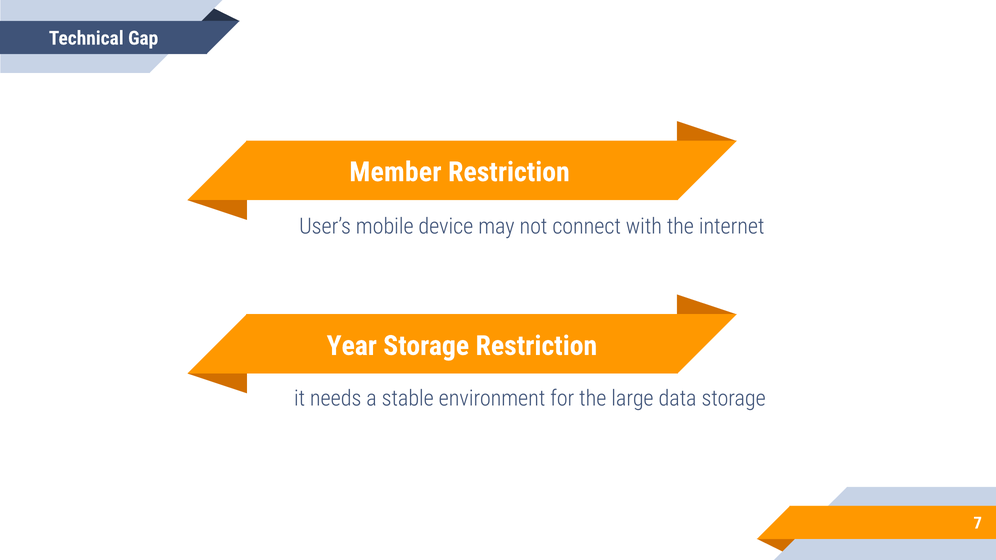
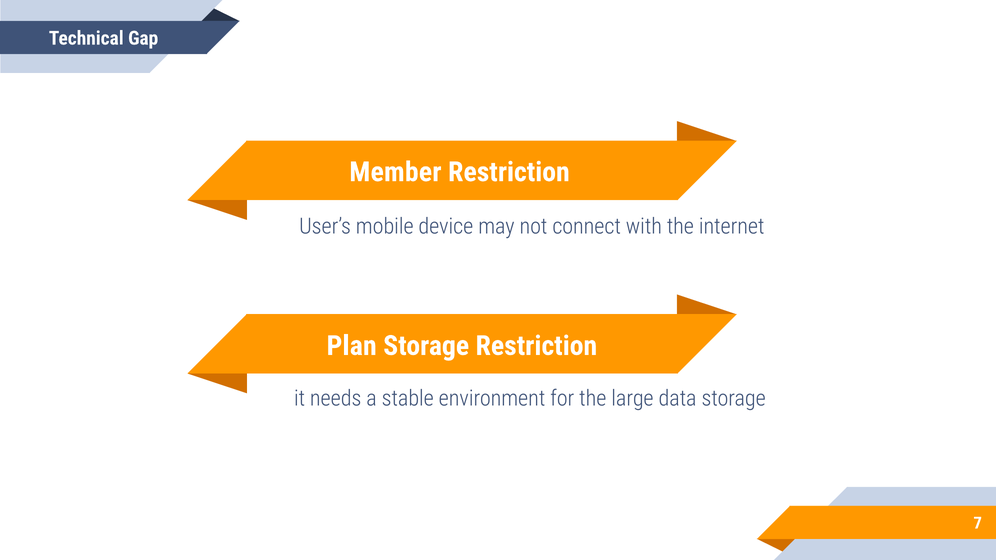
Year: Year -> Plan
